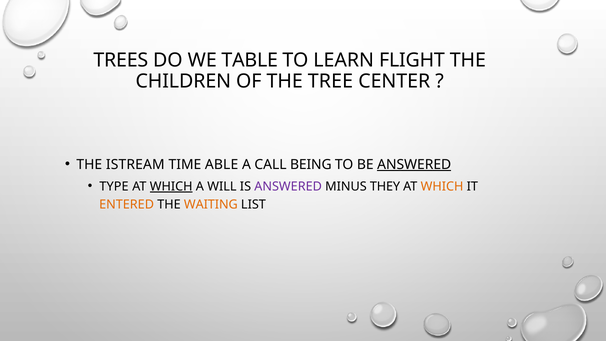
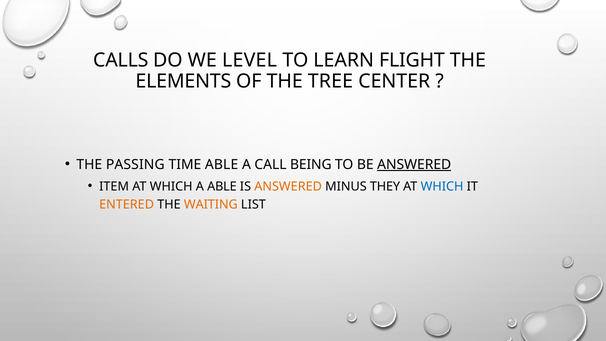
TREES: TREES -> CALLS
TABLE: TABLE -> LEVEL
CHILDREN: CHILDREN -> ELEMENTS
ISTREAM: ISTREAM -> PASSING
TYPE: TYPE -> ITEM
WHICH at (171, 186) underline: present -> none
A WILL: WILL -> ABLE
ANSWERED at (288, 186) colour: purple -> orange
WHICH at (442, 186) colour: orange -> blue
